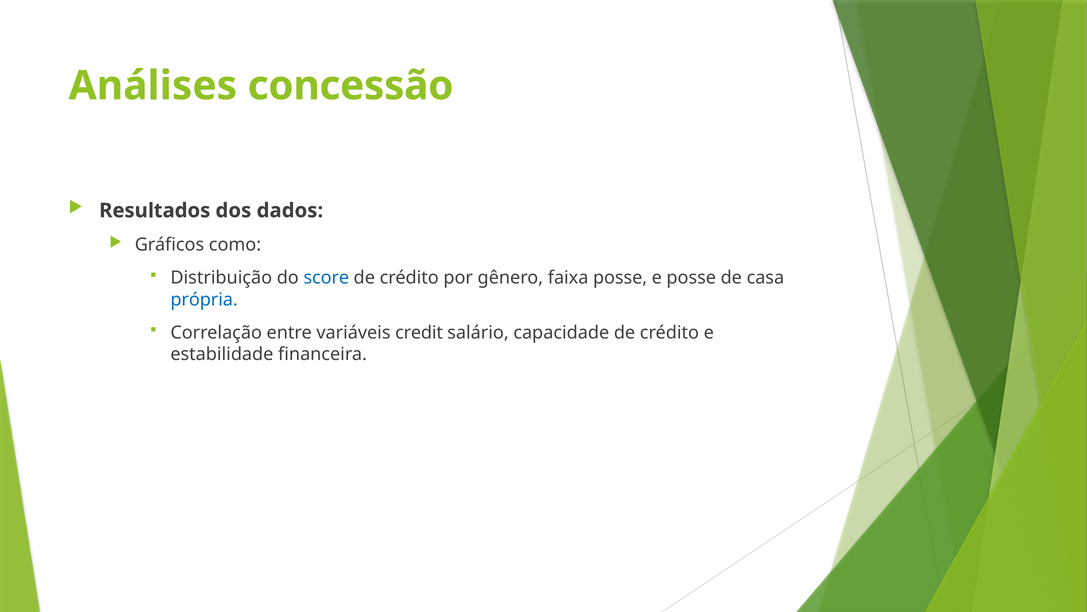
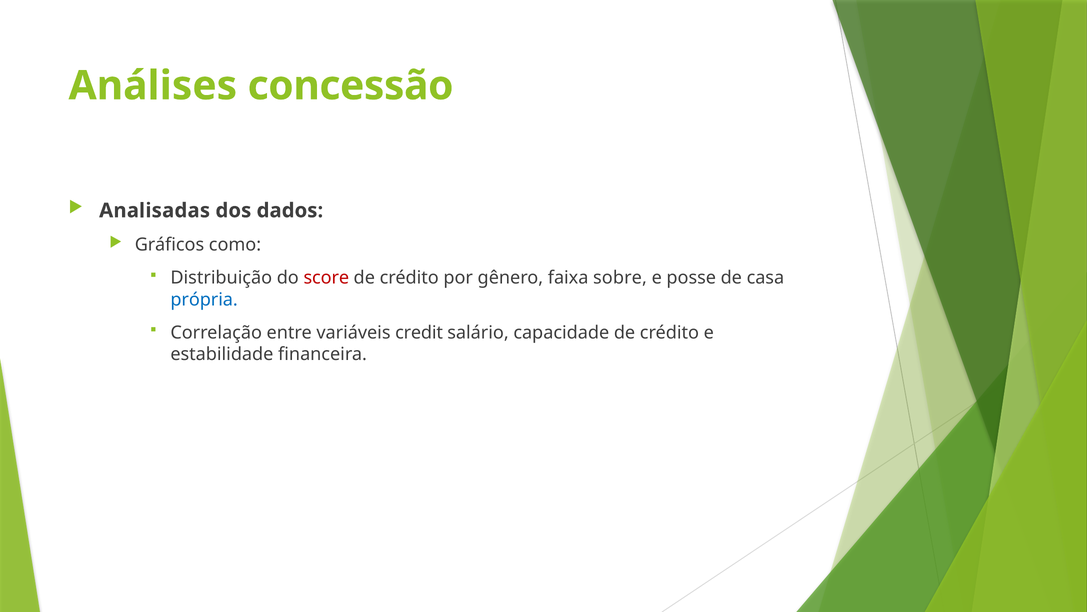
Resultados: Resultados -> Analisadas
score colour: blue -> red
faixa posse: posse -> sobre
